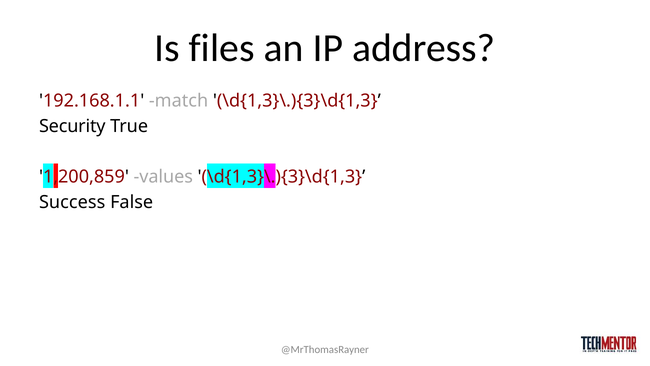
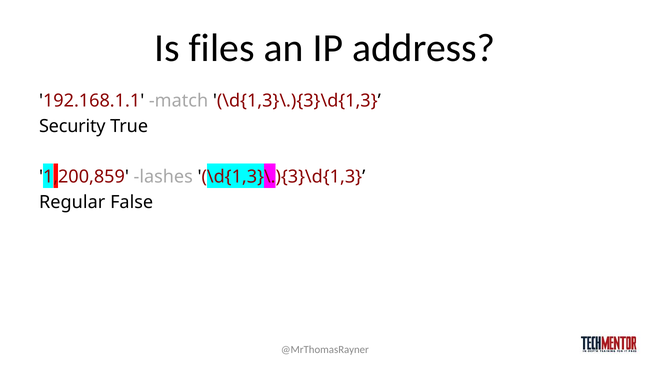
values: values -> lashes
Success: Success -> Regular
